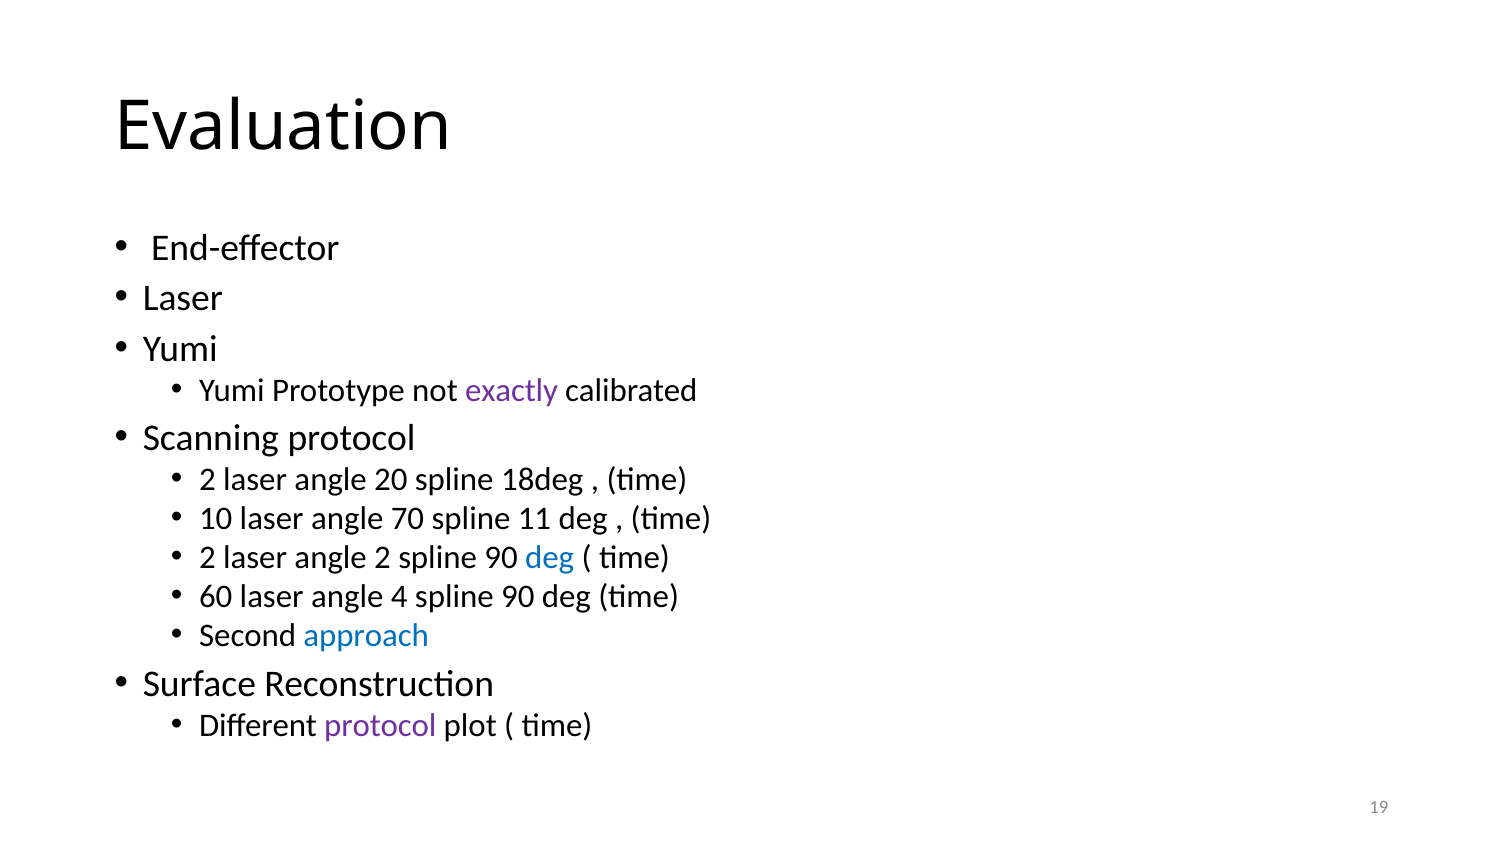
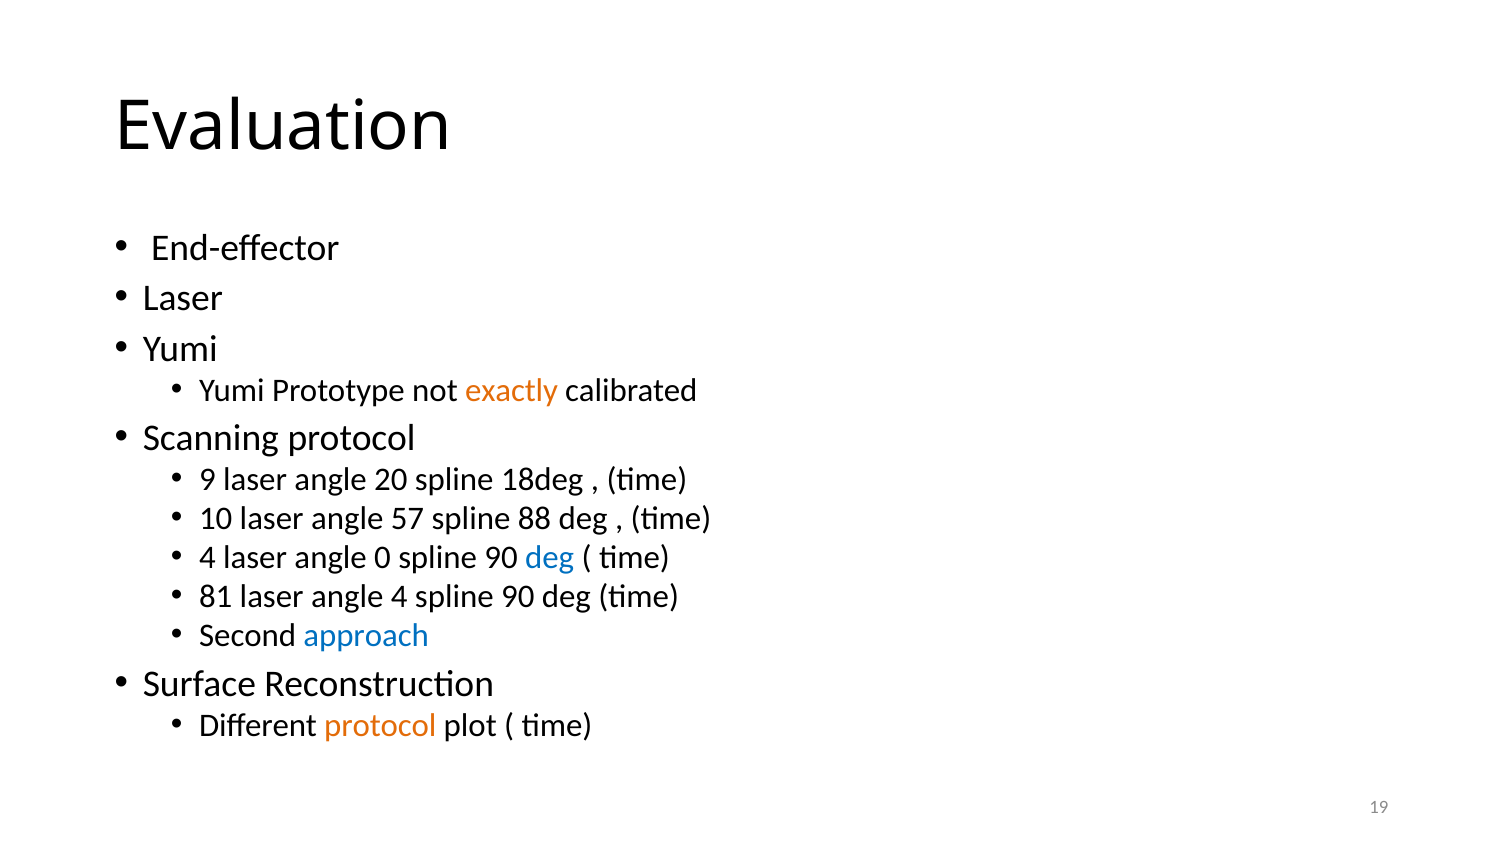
exactly colour: purple -> orange
2 at (207, 480): 2 -> 9
70: 70 -> 57
11: 11 -> 88
2 at (207, 558): 2 -> 4
angle 2: 2 -> 0
60: 60 -> 81
protocol at (380, 725) colour: purple -> orange
